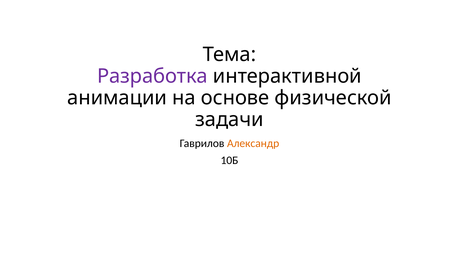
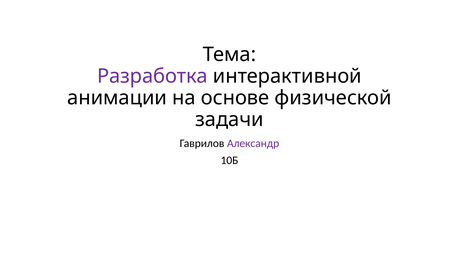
Александр colour: orange -> purple
